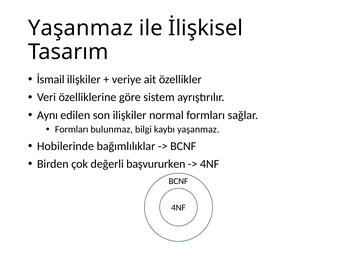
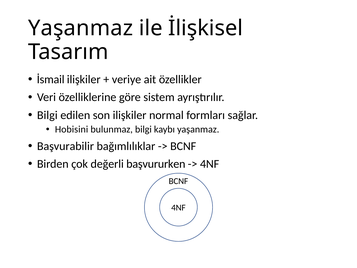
Aynı at (47, 115): Aynı -> Bilgi
Formları at (72, 129): Formları -> Hobisini
Hobilerinde: Hobilerinde -> Başvurabilir
